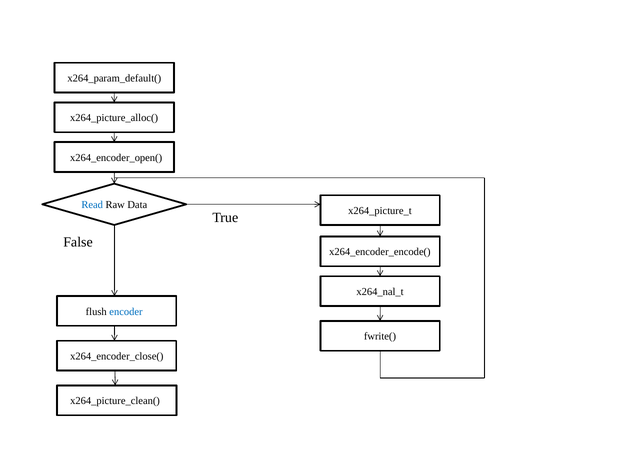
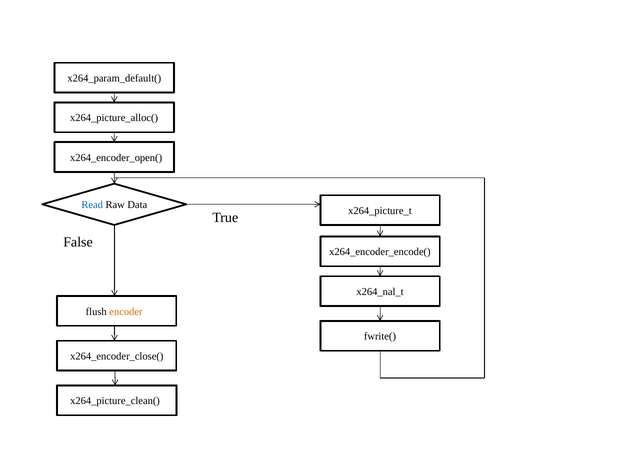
encoder colour: blue -> orange
